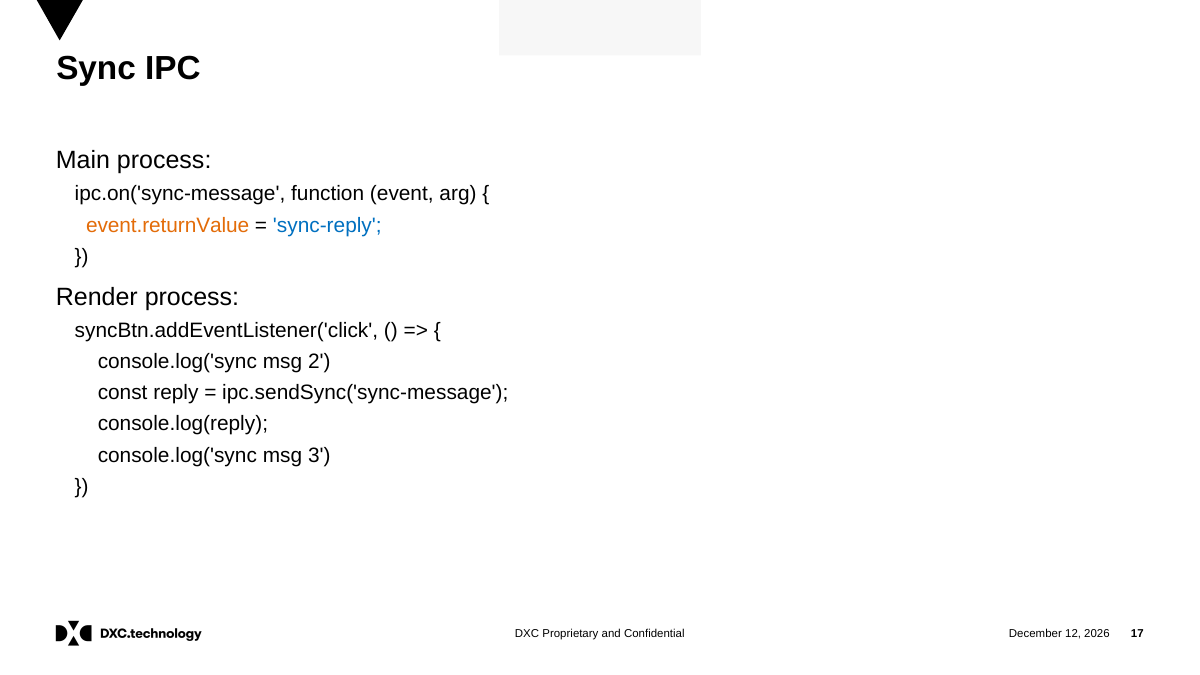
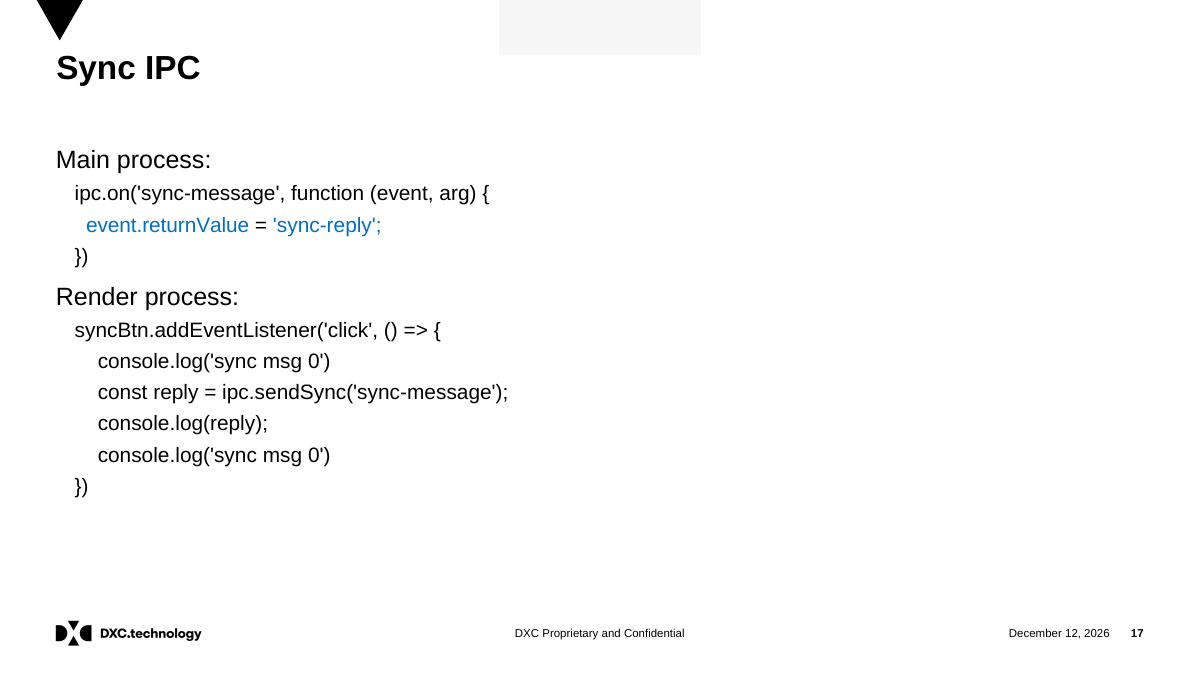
event.returnValue colour: orange -> blue
2 at (319, 362): 2 -> 0
3 at (319, 455): 3 -> 0
